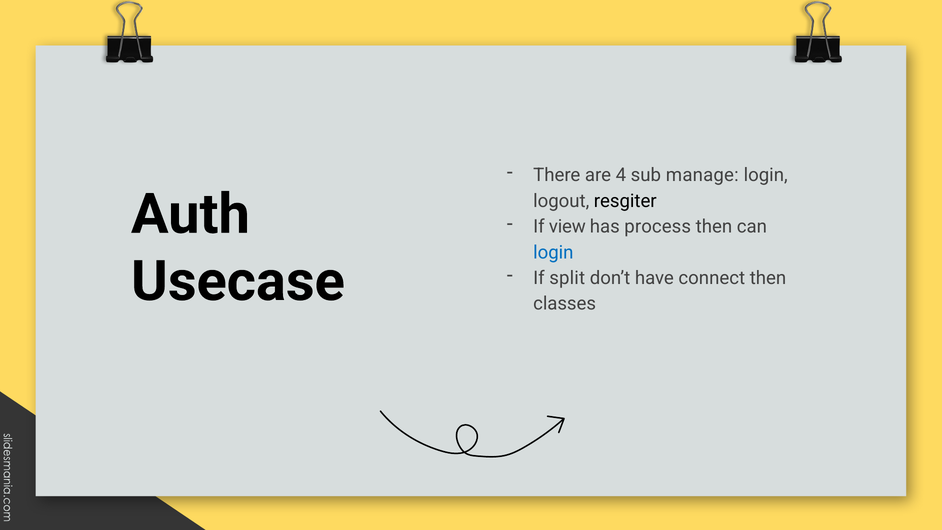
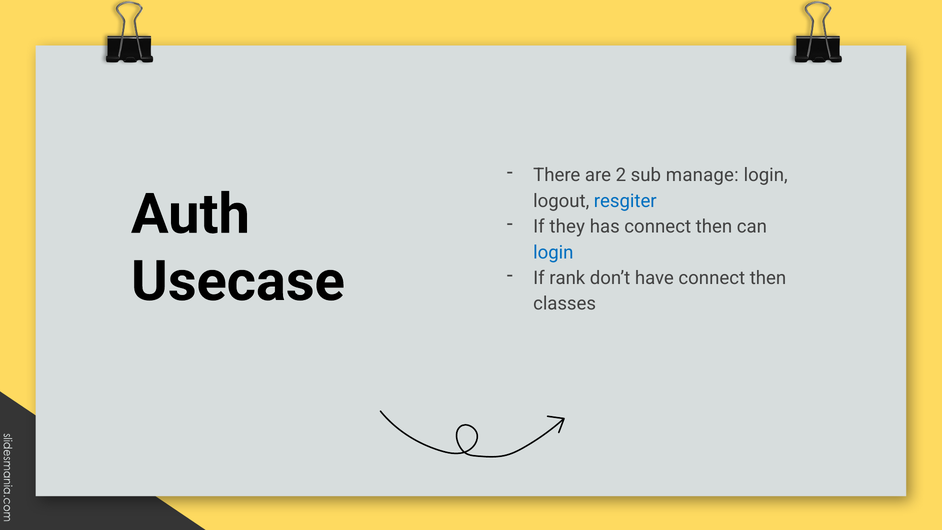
4: 4 -> 2
resgiter colour: black -> blue
view: view -> they
has process: process -> connect
split: split -> rank
